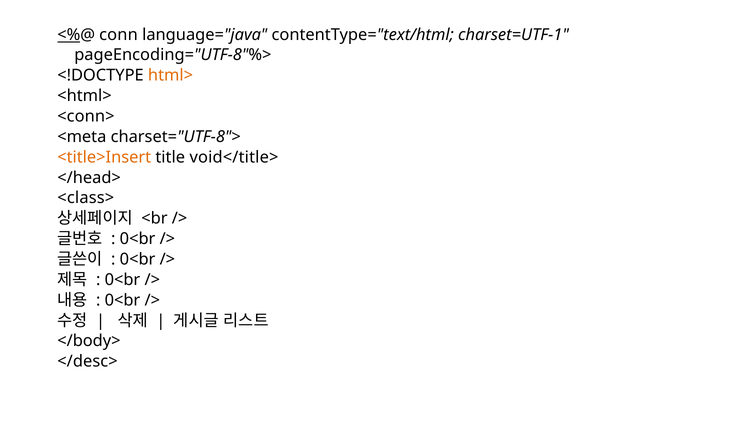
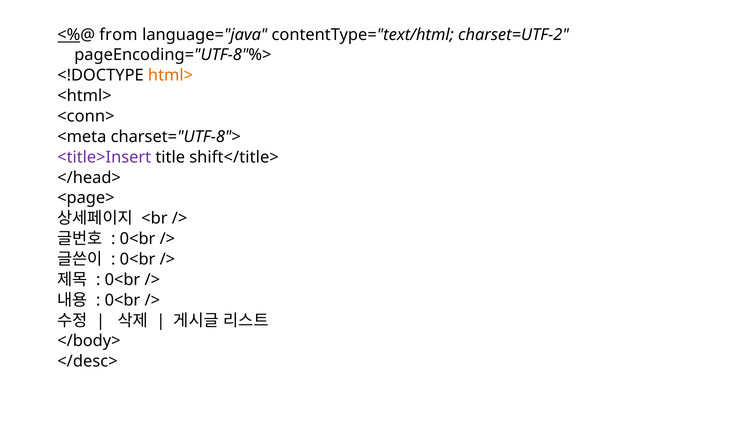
conn: conn -> from
charset=UTF-1: charset=UTF-1 -> charset=UTF-2
<title>Insert colour: orange -> purple
void</title>: void</title> -> shift</title>
<class>: <class> -> <page>
